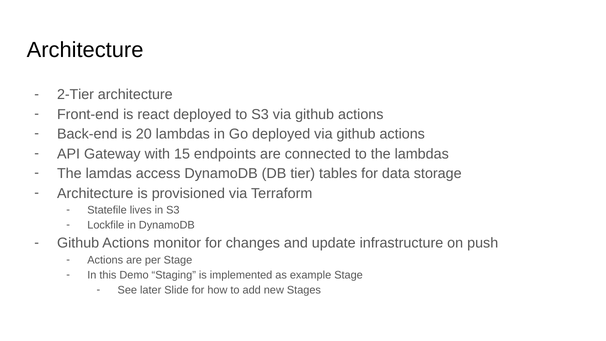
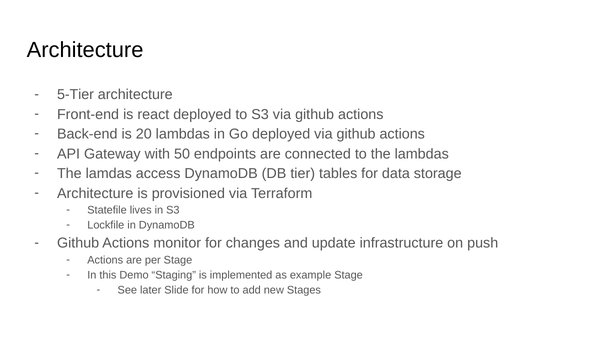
2-Tier: 2-Tier -> 5-Tier
15: 15 -> 50
